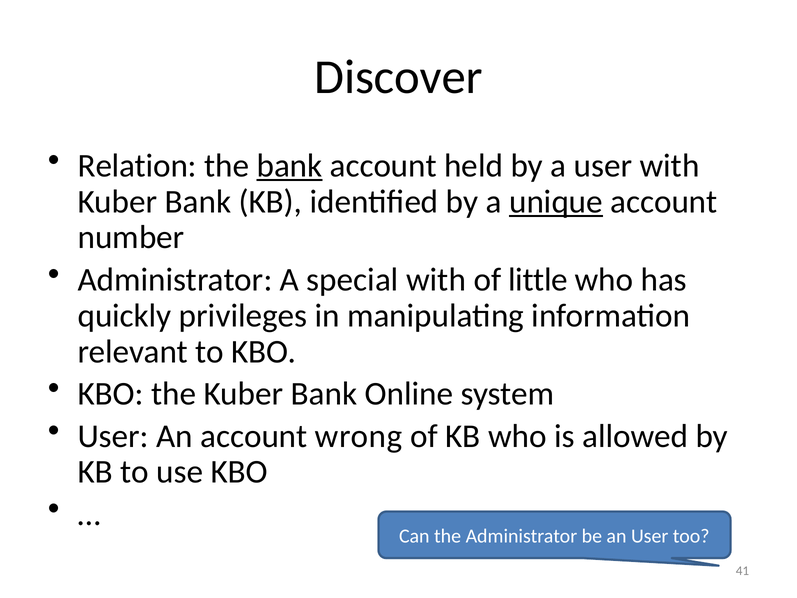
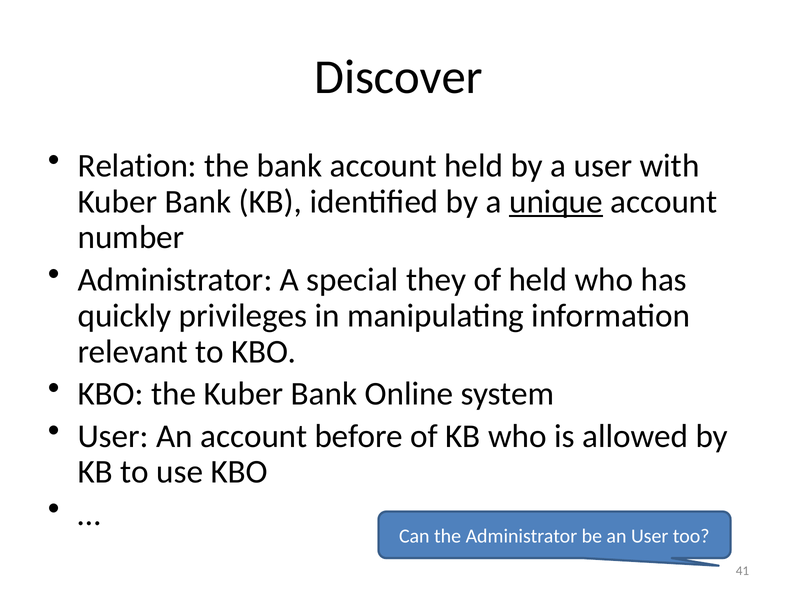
bank at (290, 166) underline: present -> none
special with: with -> they
of little: little -> held
wrong: wrong -> before
